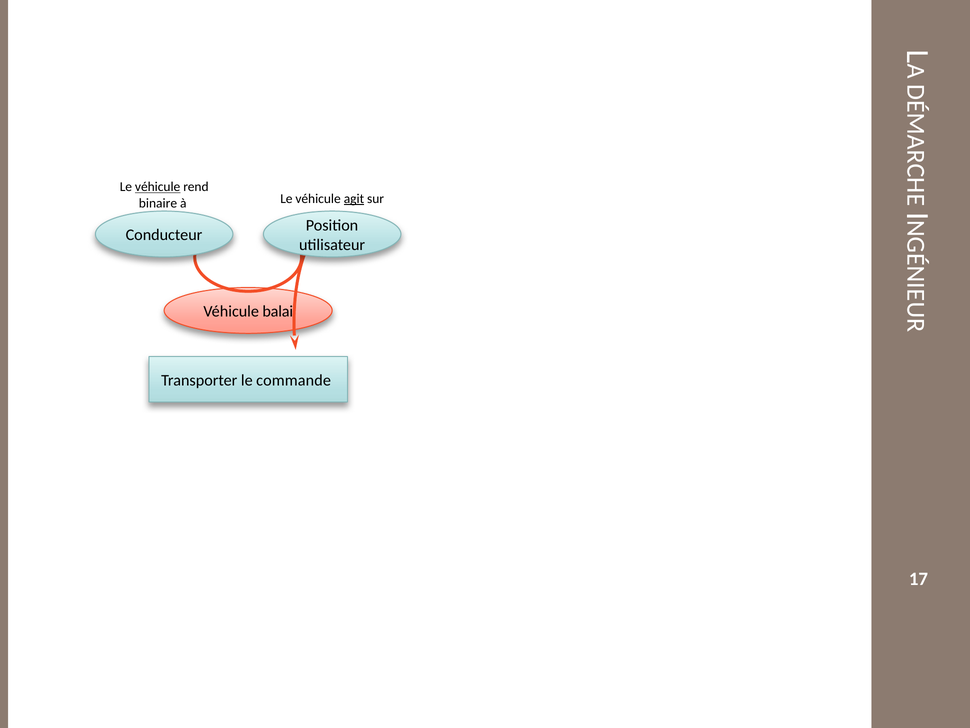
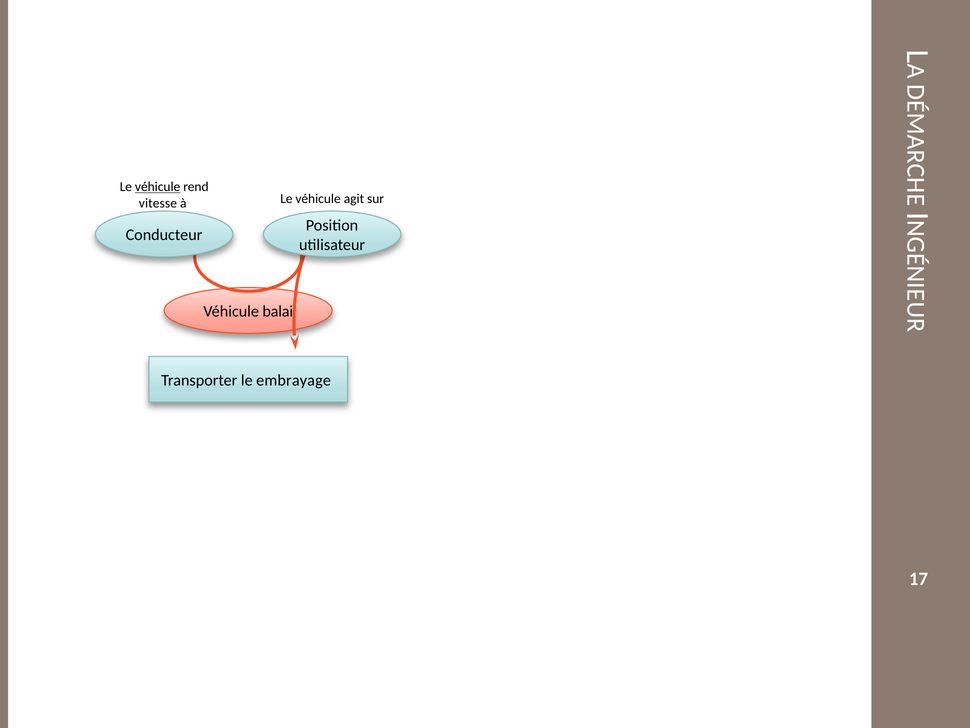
binaire: binaire -> vitesse
agit underline: present -> none
commande: commande -> embrayage
